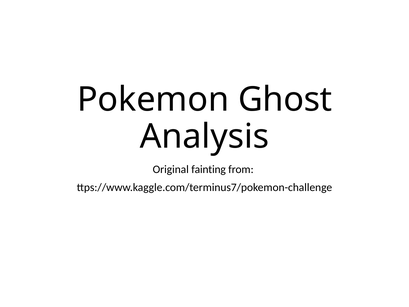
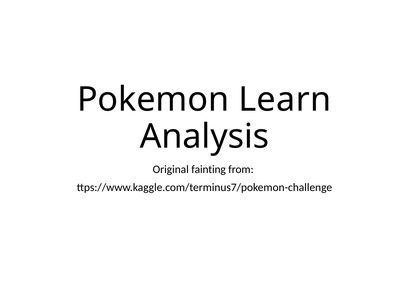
Ghost: Ghost -> Learn
